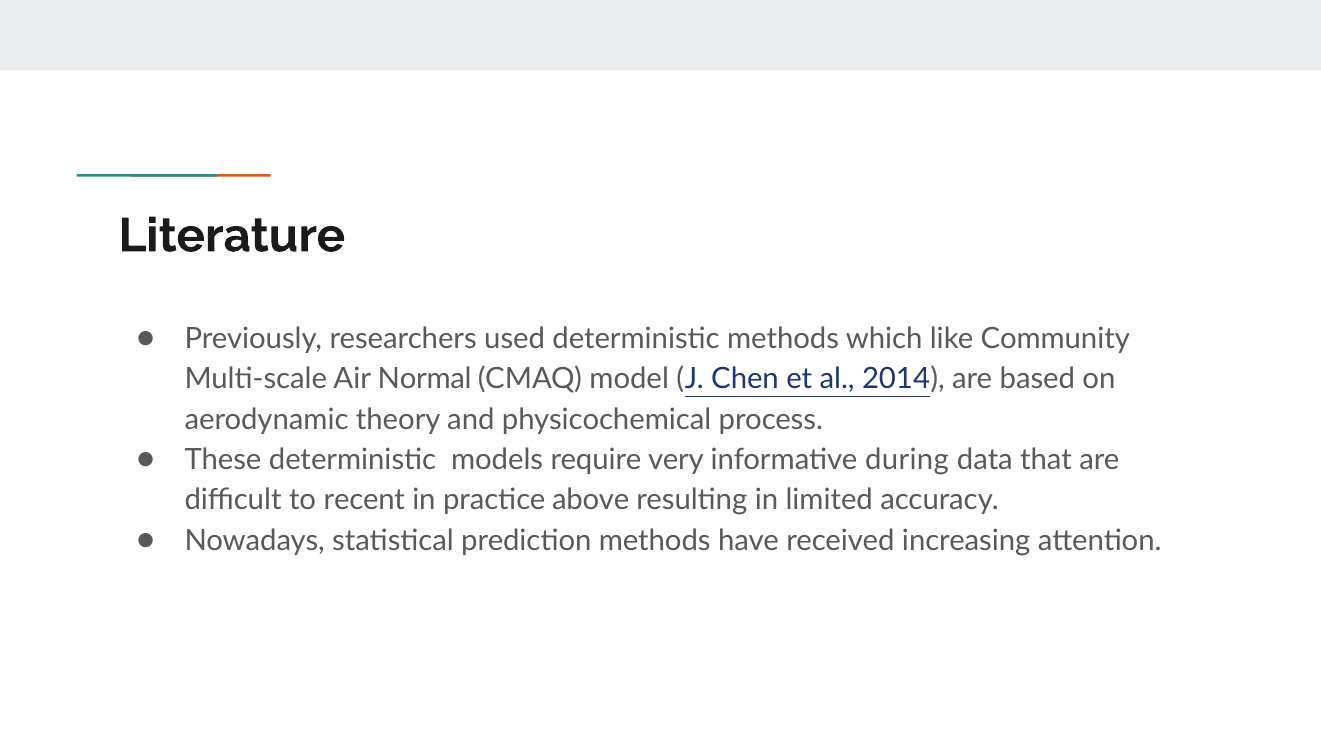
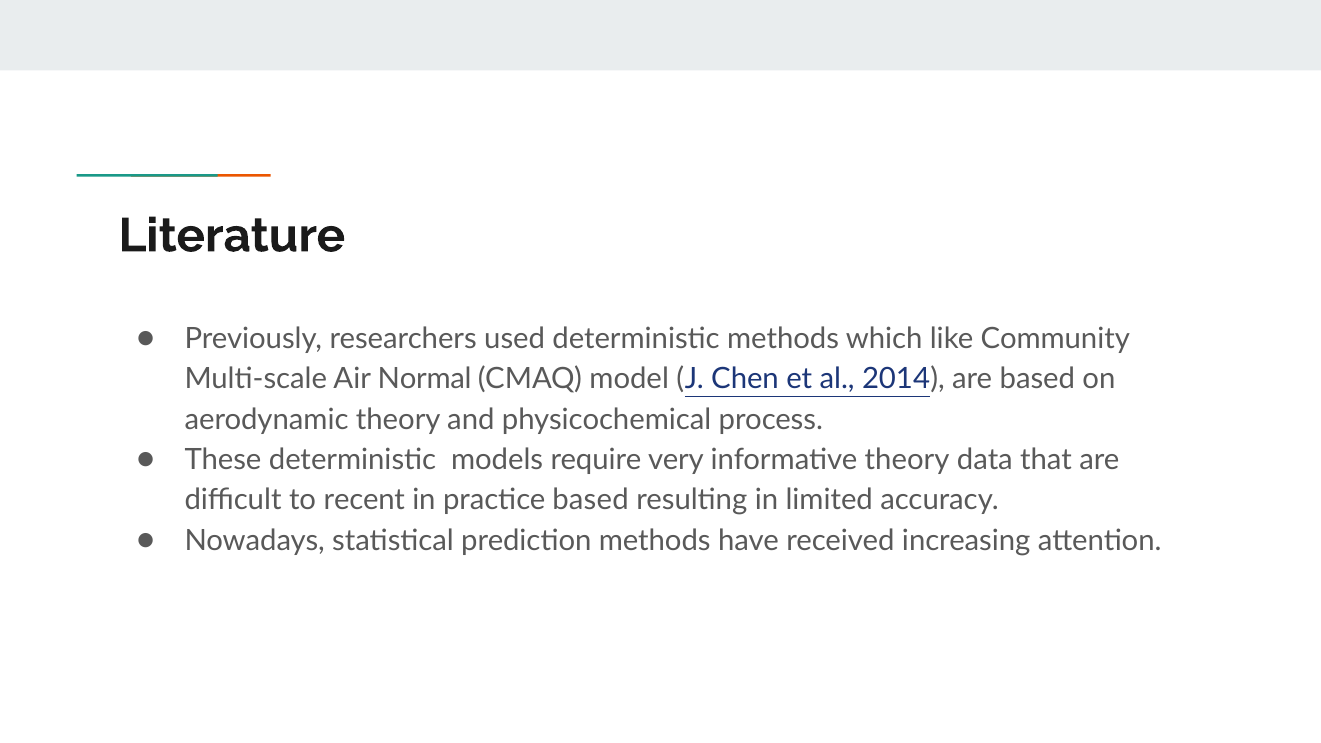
informative during: during -> theory
practice above: above -> based
